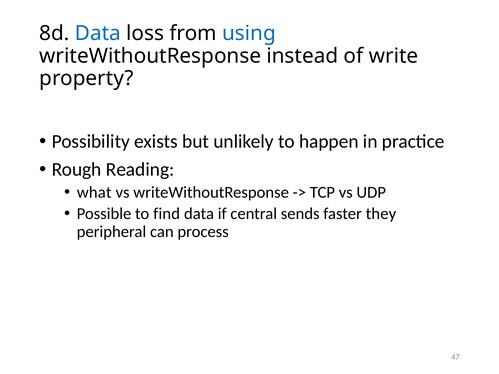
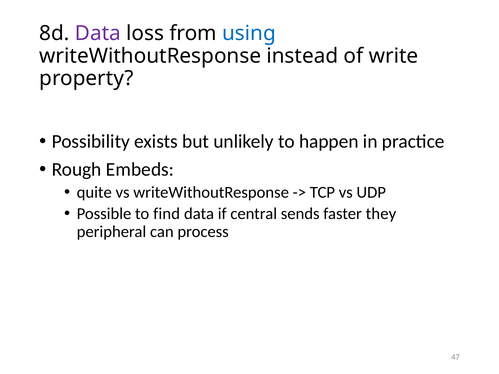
Data at (98, 33) colour: blue -> purple
Reading: Reading -> Embeds
what: what -> quite
